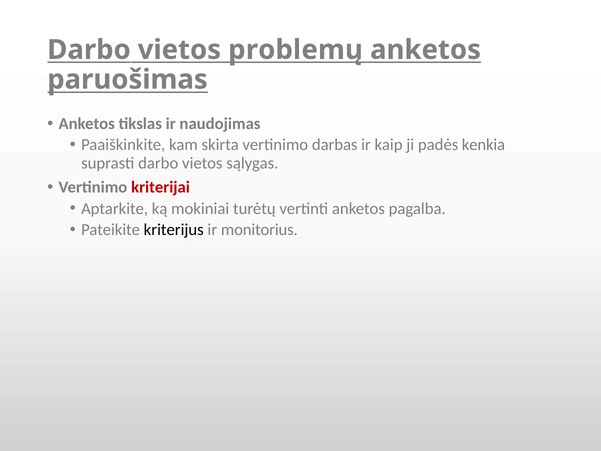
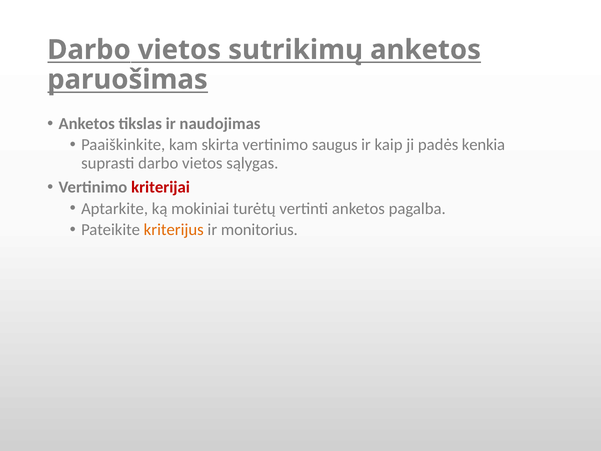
problemų: problemų -> sutrikimų
darbas: darbas -> saugus
kriterijus colour: black -> orange
